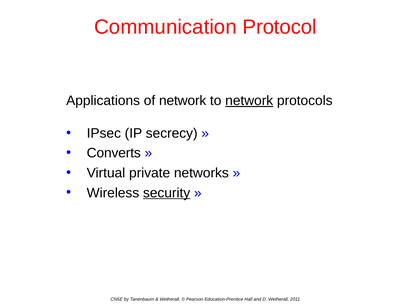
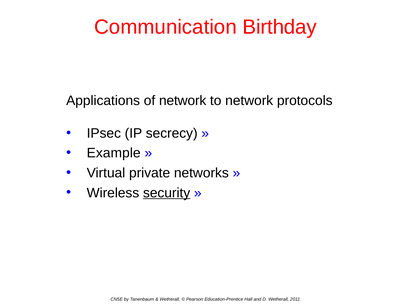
Protocol: Protocol -> Birthday
network at (249, 101) underline: present -> none
Converts: Converts -> Example
